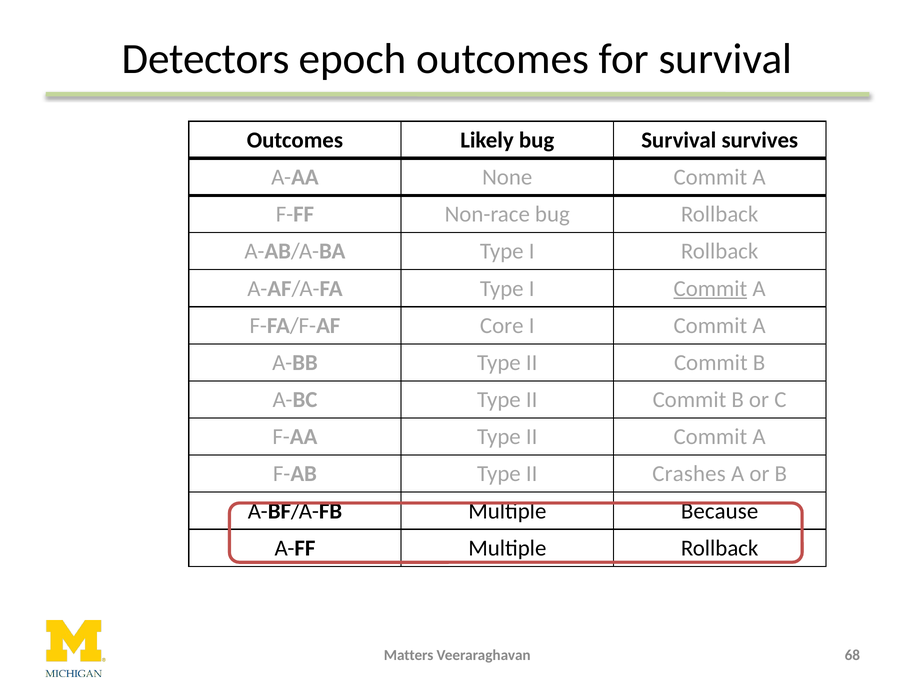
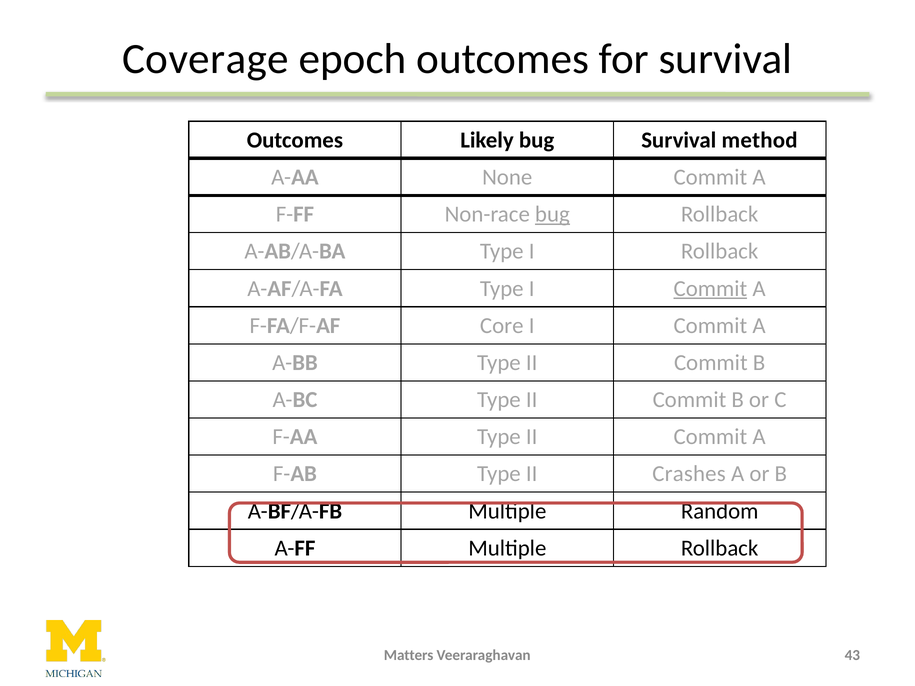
Detectors: Detectors -> Coverage
survives: survives -> method
bug at (552, 214) underline: none -> present
Because: Because -> Random
68: 68 -> 43
